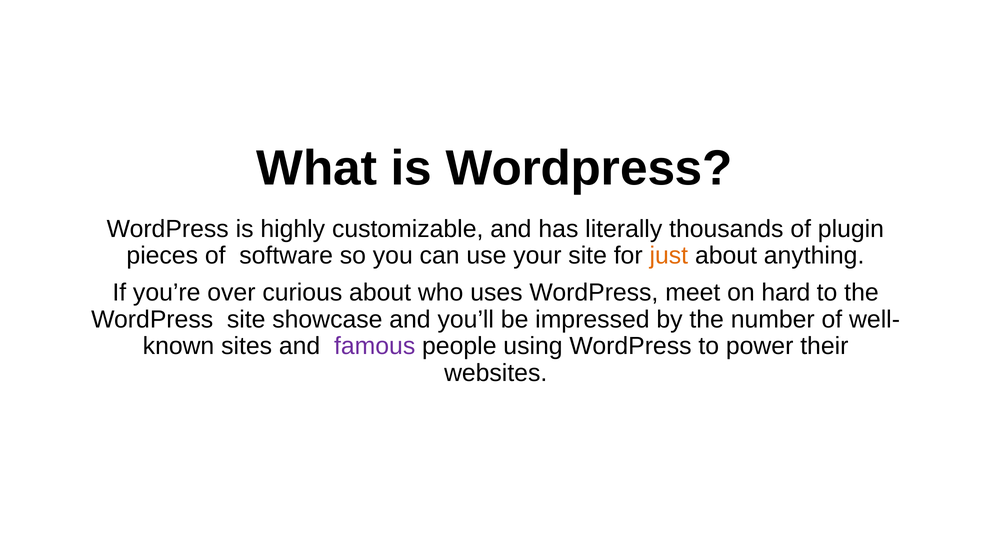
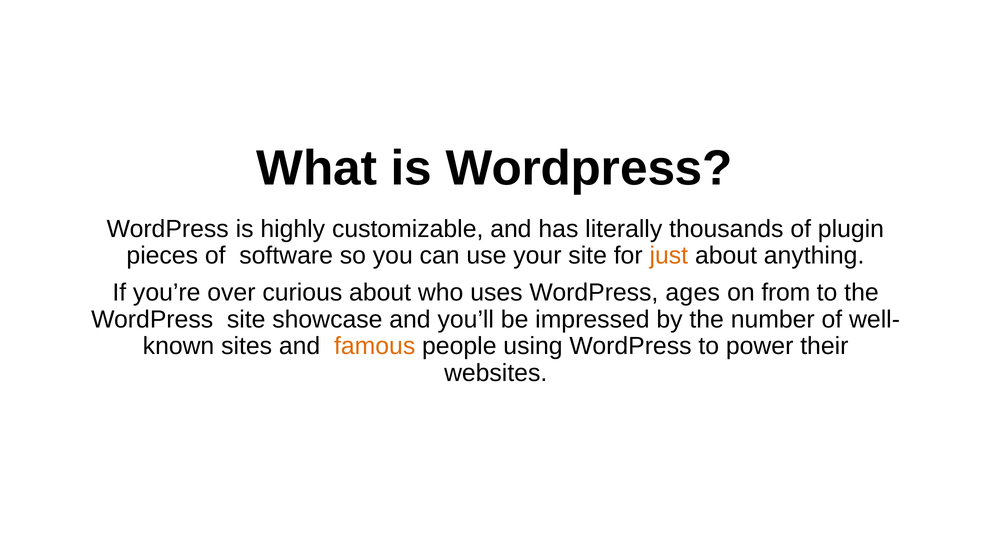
meet: meet -> ages
hard: hard -> from
famous colour: purple -> orange
